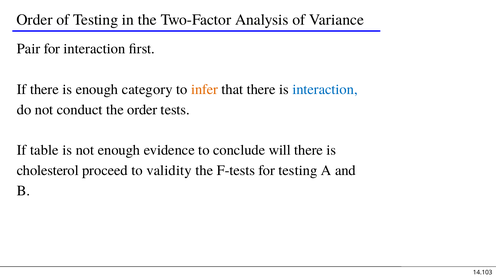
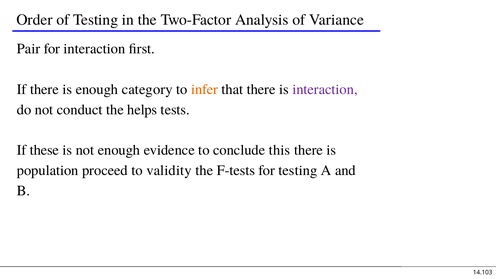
interaction at (325, 89) colour: blue -> purple
the order: order -> helps
table: table -> these
will: will -> this
cholesterol: cholesterol -> population
